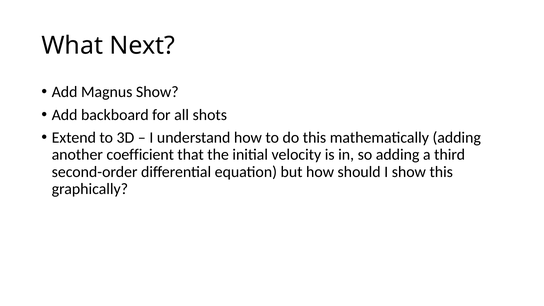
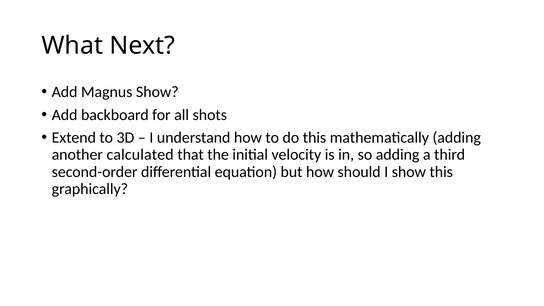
coefficient: coefficient -> calculated
